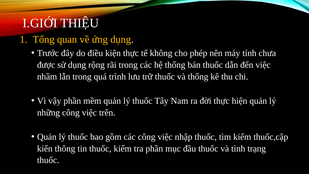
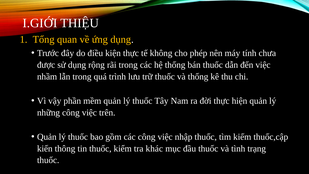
tra phần: phần -> khác
